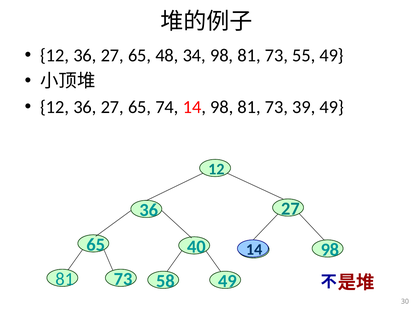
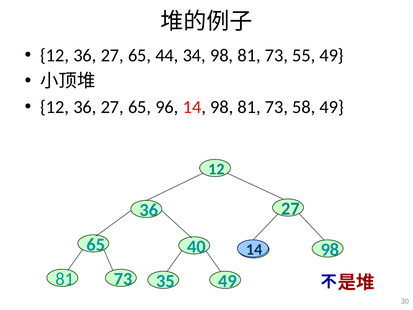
48: 48 -> 44
74: 74 -> 96
39: 39 -> 58
58: 58 -> 35
